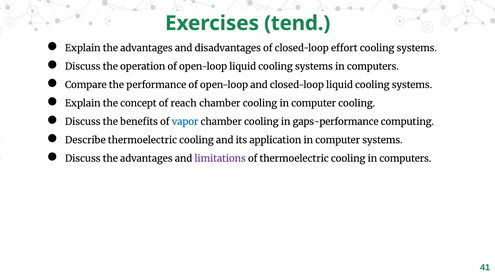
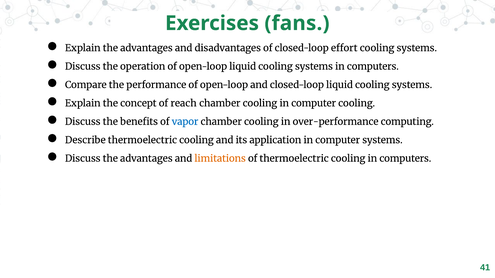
tend: tend -> fans
gaps-performance: gaps-performance -> over-performance
limitations colour: purple -> orange
